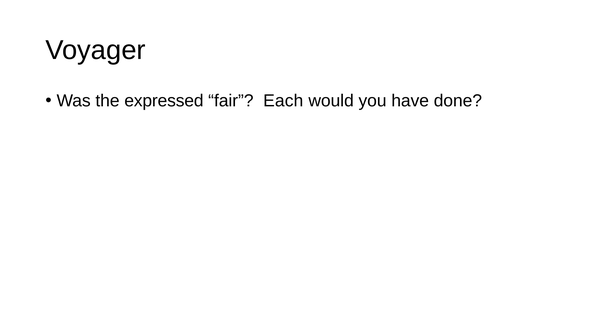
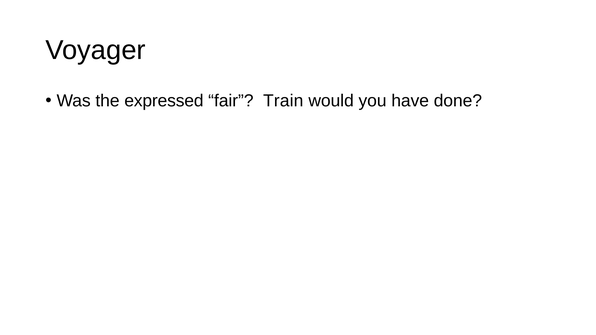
Each: Each -> Train
